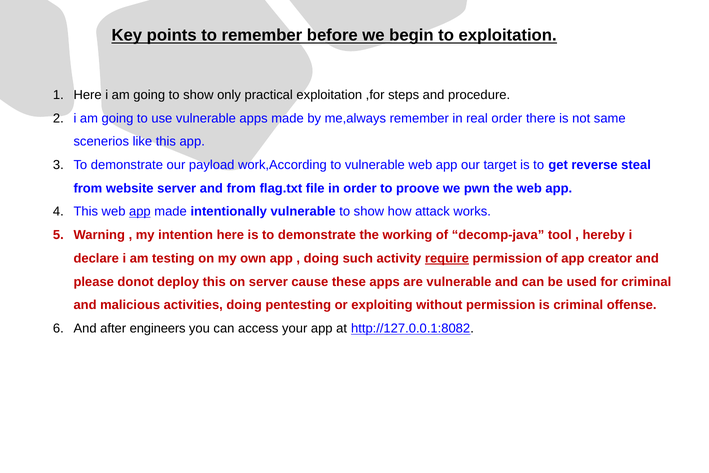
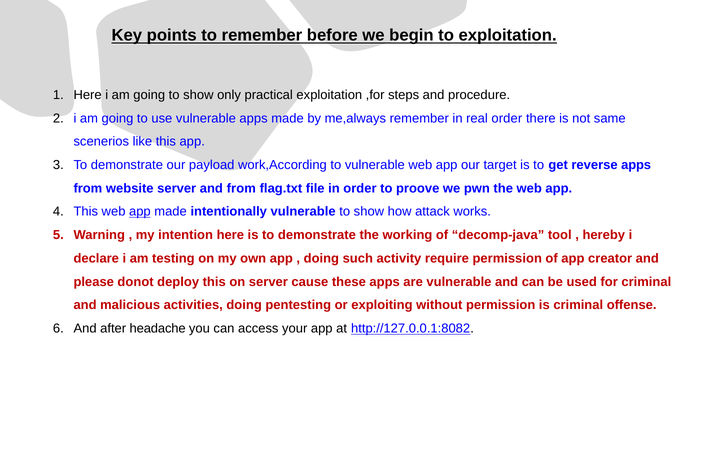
reverse steal: steal -> apps
require underline: present -> none
engineers: engineers -> headache
